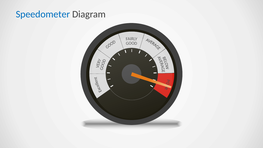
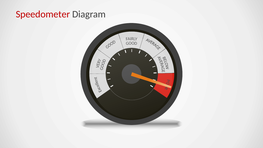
Speedometer colour: blue -> red
